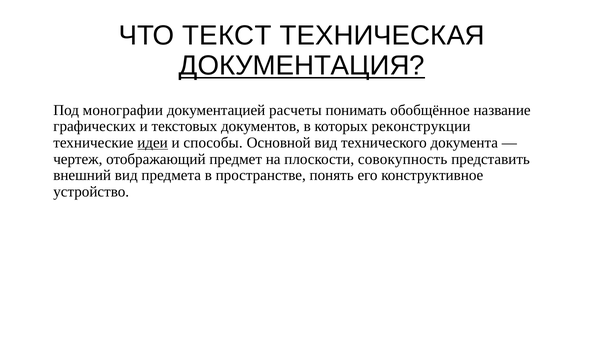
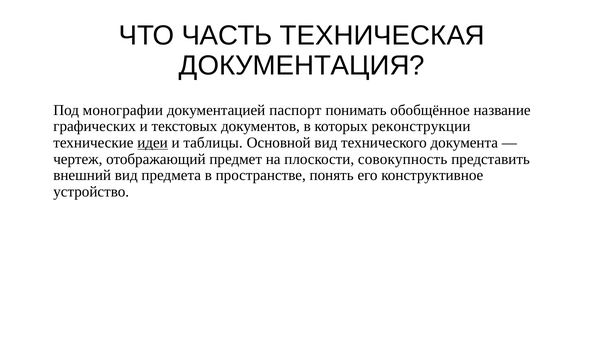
ТЕКСТ: ТЕКСТ -> ЧАСТЬ
ДОКУМЕНТАЦИЯ underline: present -> none
расчеты: расчеты -> паспорт
способы: способы -> таблицы
